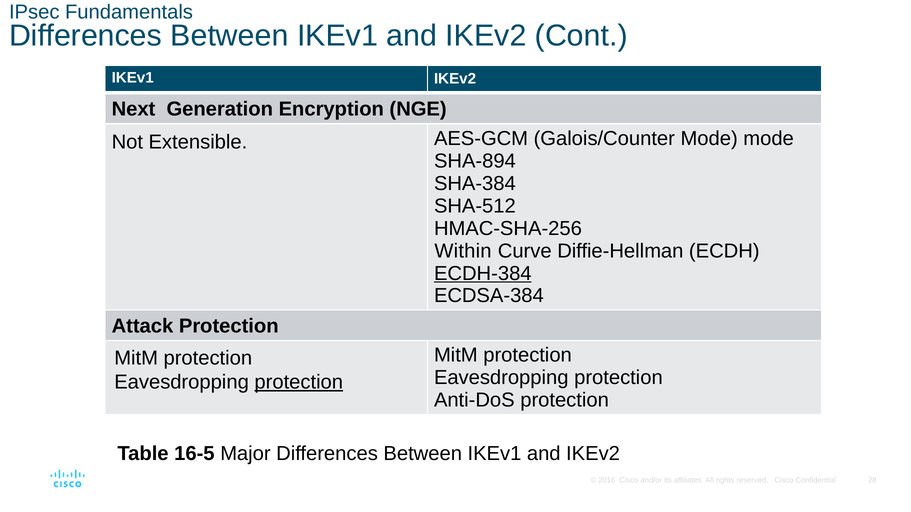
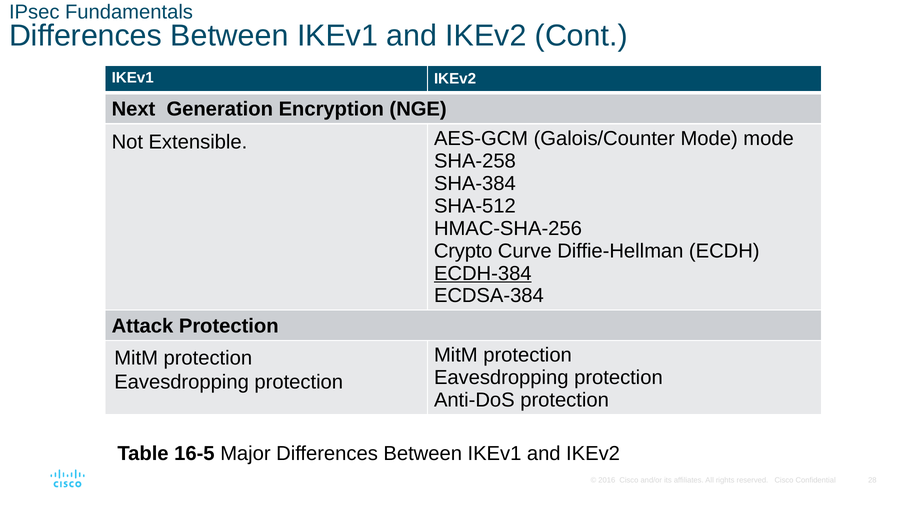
SHA-894: SHA-894 -> SHA-258
Within: Within -> Crypto
protection at (299, 382) underline: present -> none
